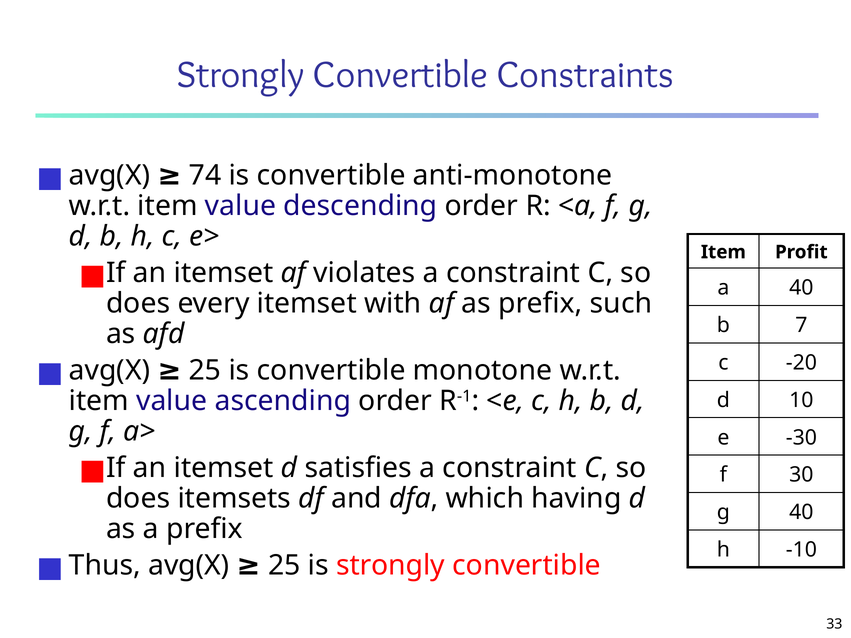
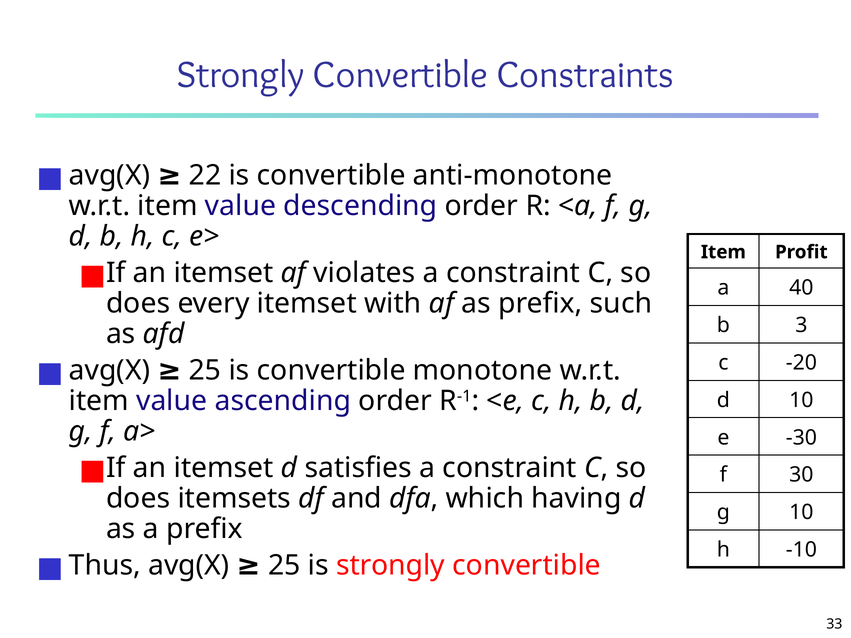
74: 74 -> 22
7: 7 -> 3
g 40: 40 -> 10
